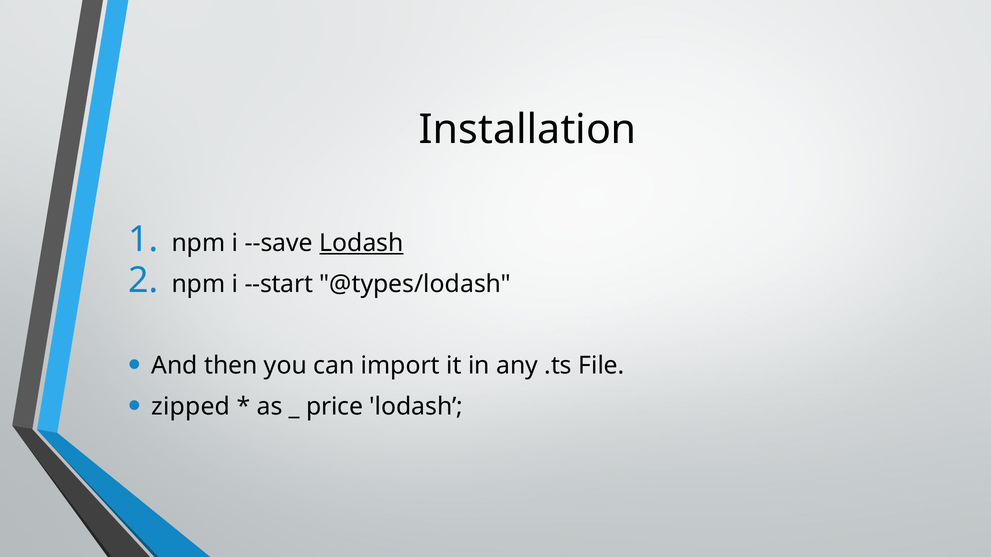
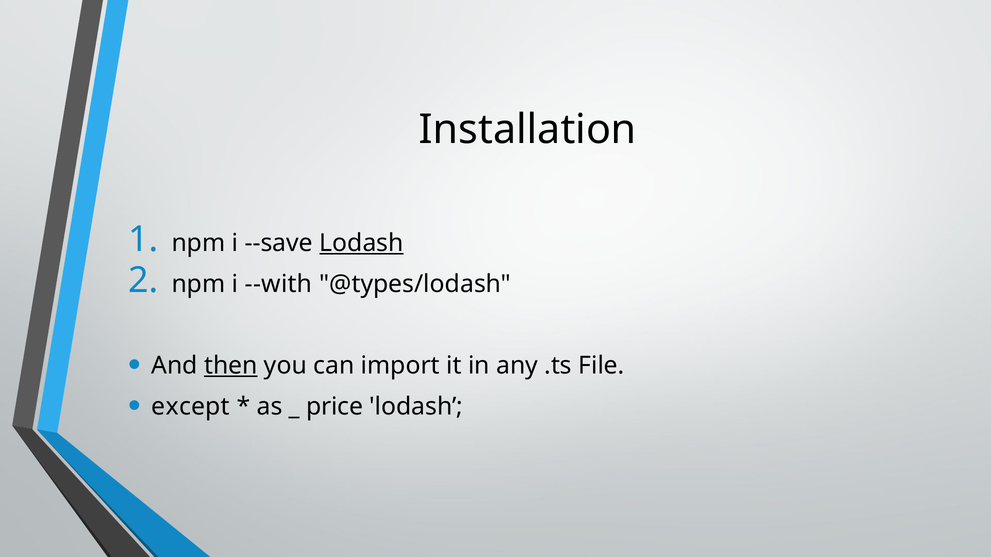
--start: --start -> --with
then underline: none -> present
zipped: zipped -> except
